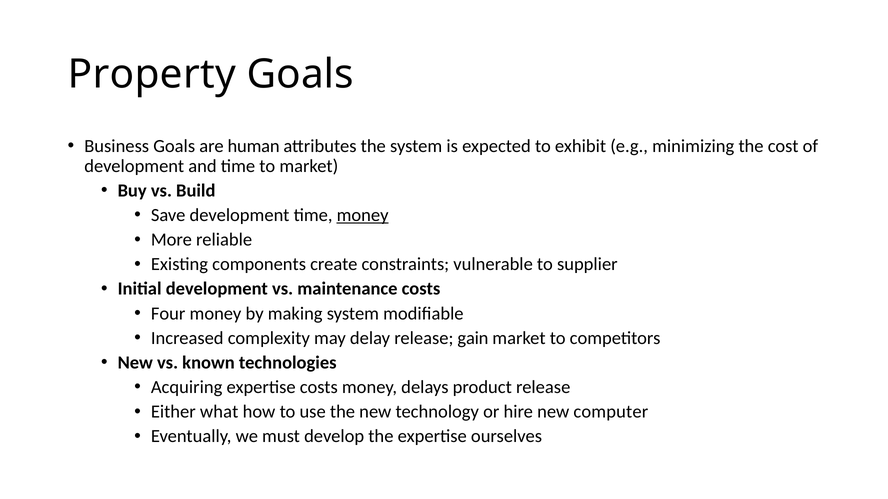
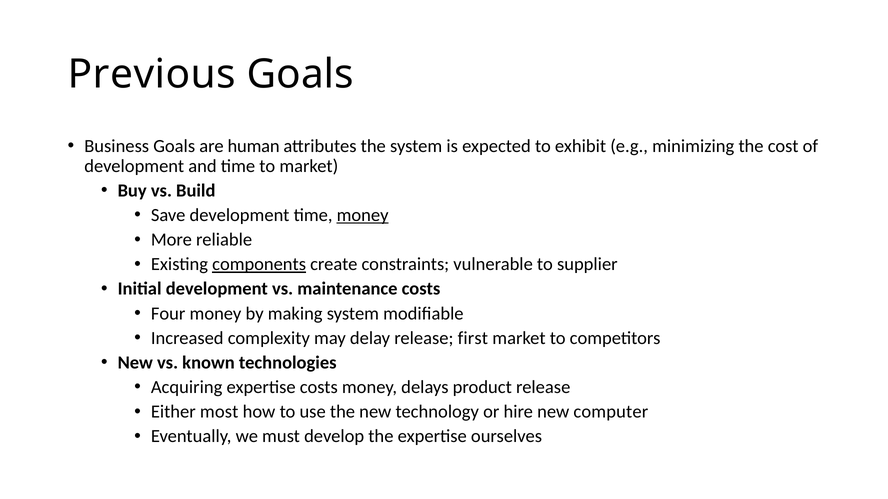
Property: Property -> Previous
components underline: none -> present
gain: gain -> first
what: what -> most
